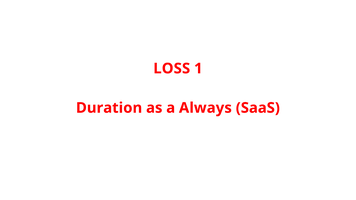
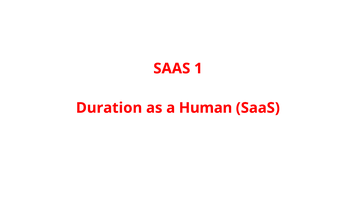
LOSS at (172, 69): LOSS -> SAAS
Always: Always -> Human
